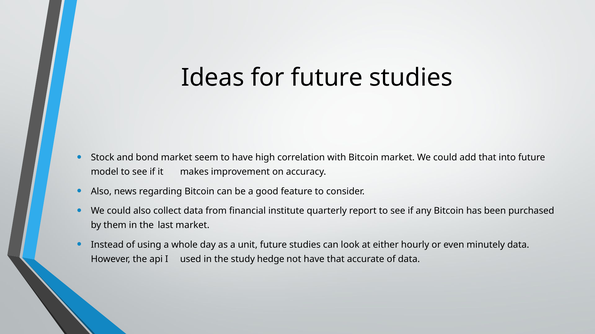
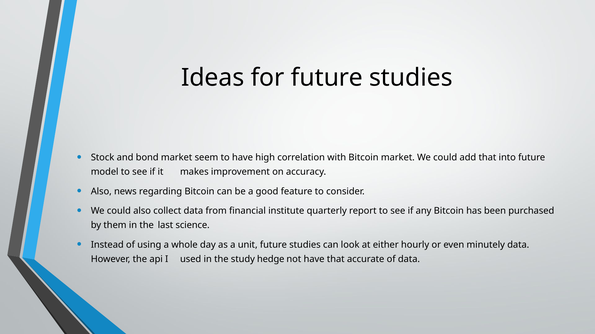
last market: market -> science
